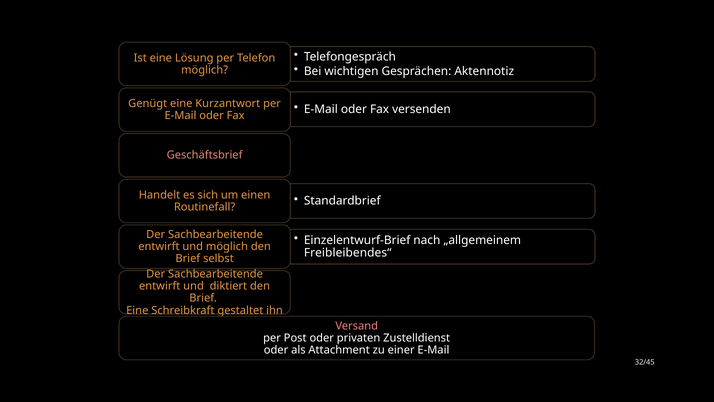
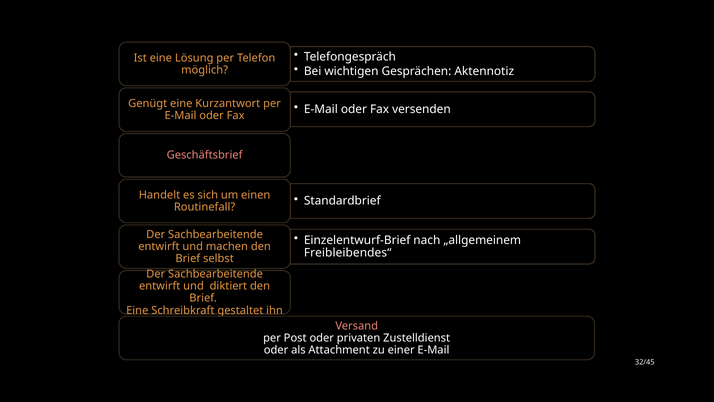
und möglich: möglich -> machen
